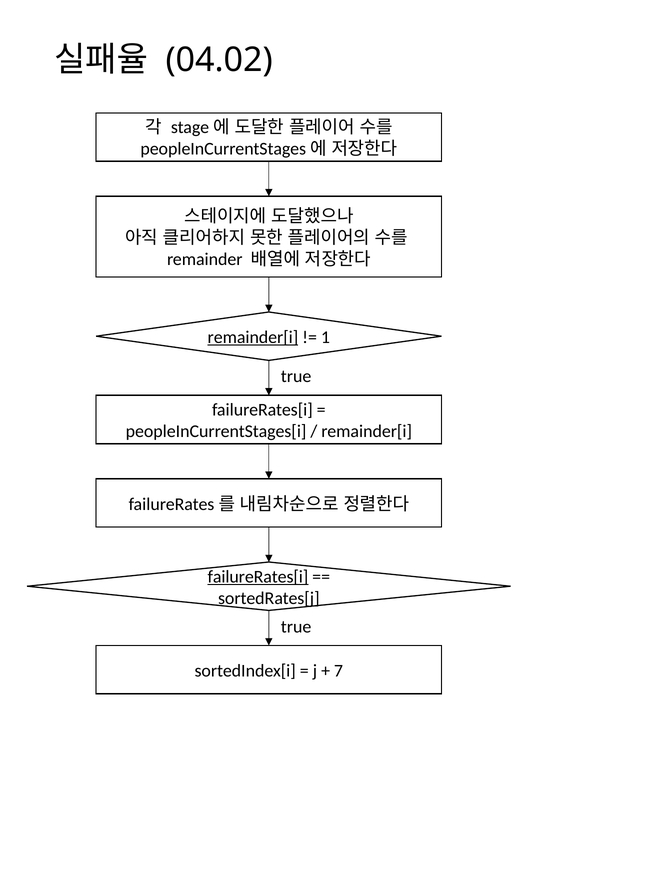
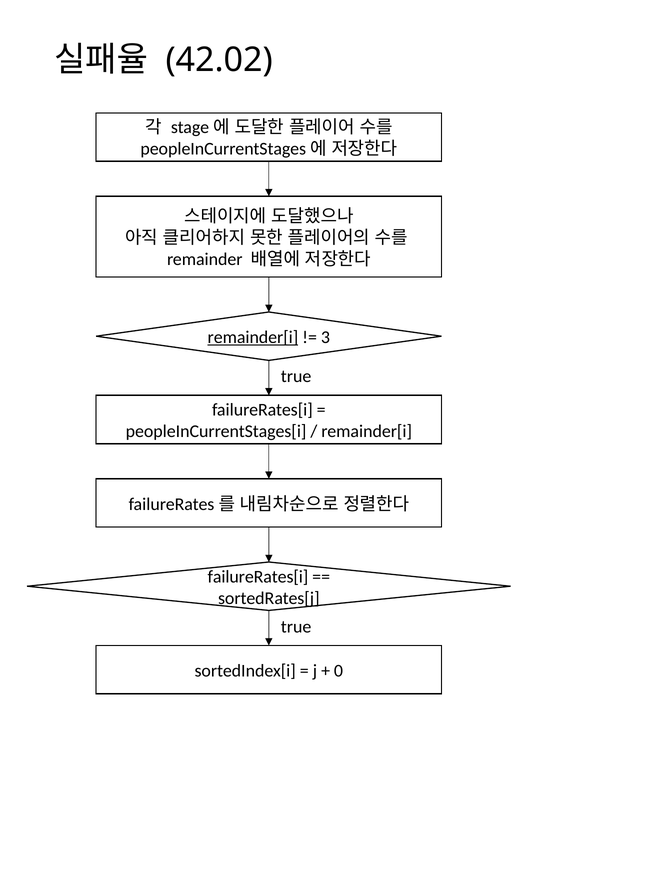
04.02: 04.02 -> 42.02
1: 1 -> 3
failureRates[i at (258, 576) underline: present -> none
7: 7 -> 0
